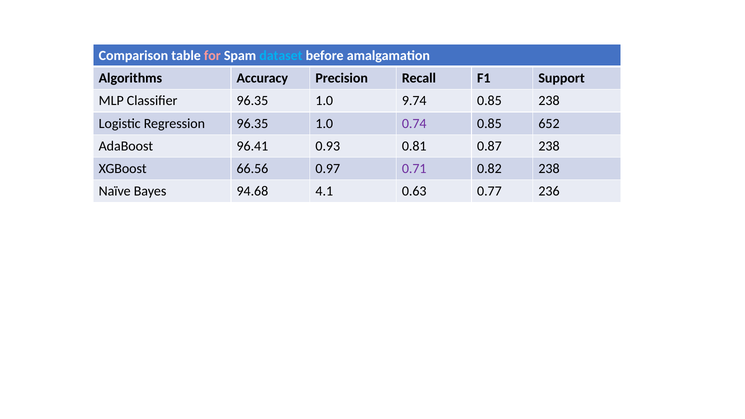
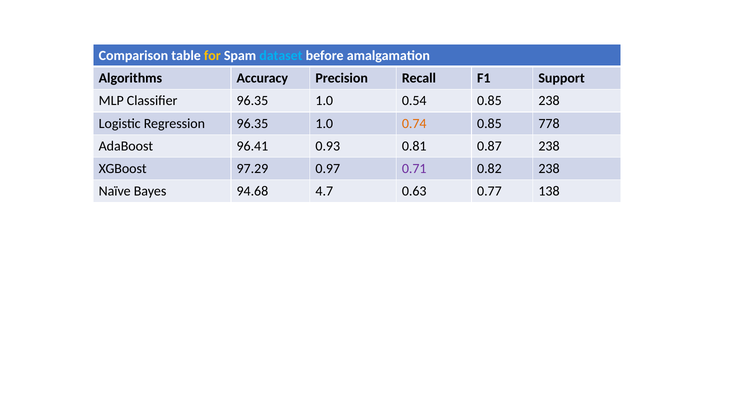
for colour: pink -> yellow
9.74: 9.74 -> 0.54
0.74 colour: purple -> orange
652: 652 -> 778
66.56: 66.56 -> 97.29
4.1: 4.1 -> 4.7
236: 236 -> 138
